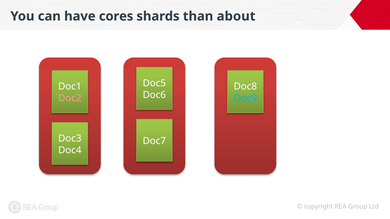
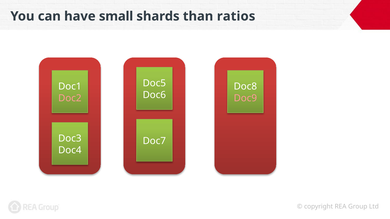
cores: cores -> small
about: about -> ratios
Doc9 colour: light blue -> pink
